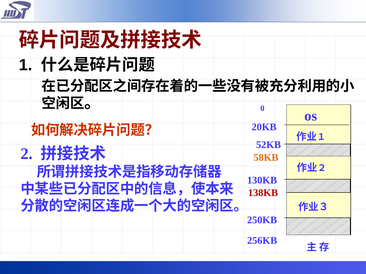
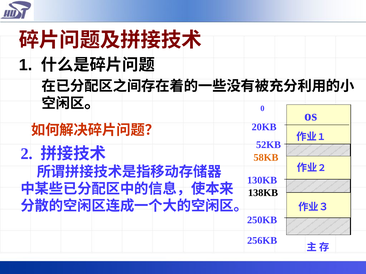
138KB colour: red -> black
